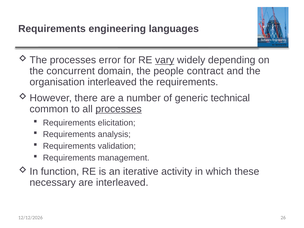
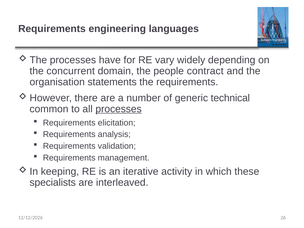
error: error -> have
vary underline: present -> none
organisation interleaved: interleaved -> statements
function: function -> keeping
necessary: necessary -> specialists
